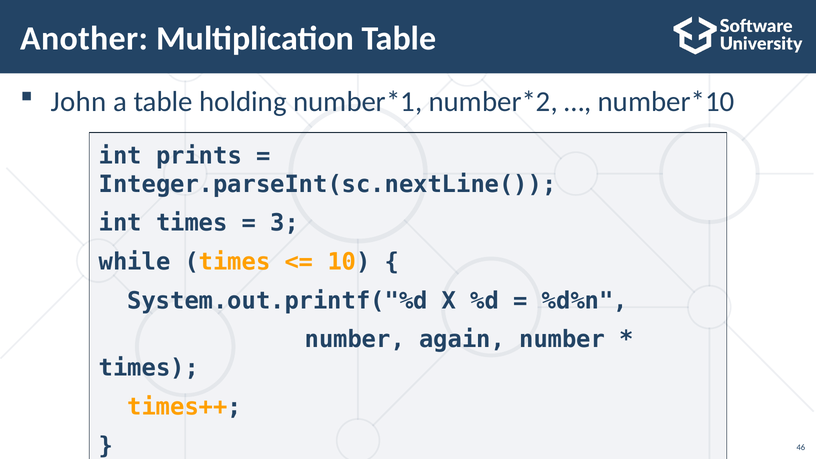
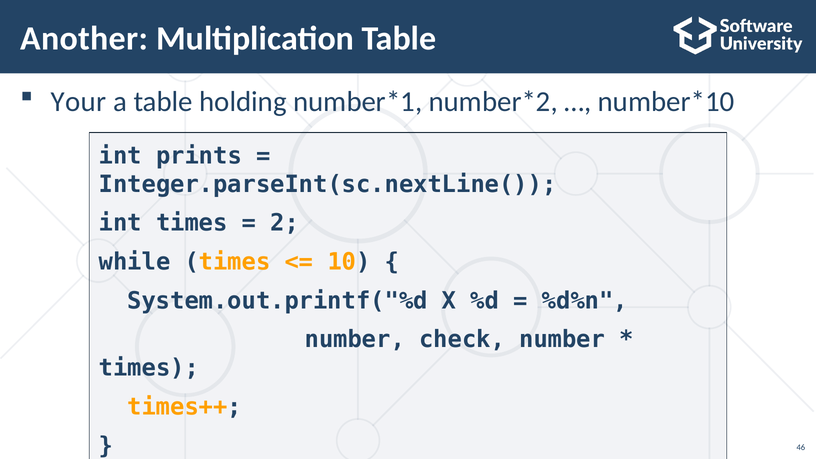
John: John -> Your
3: 3 -> 2
again: again -> check
